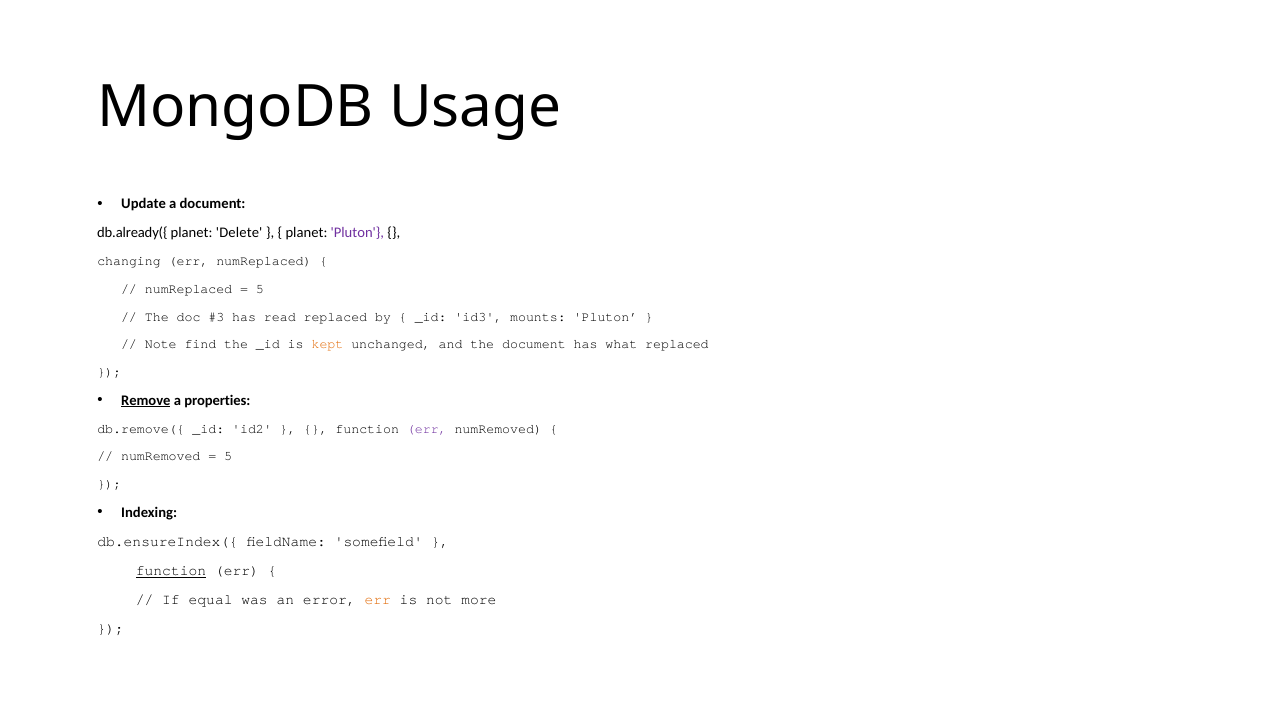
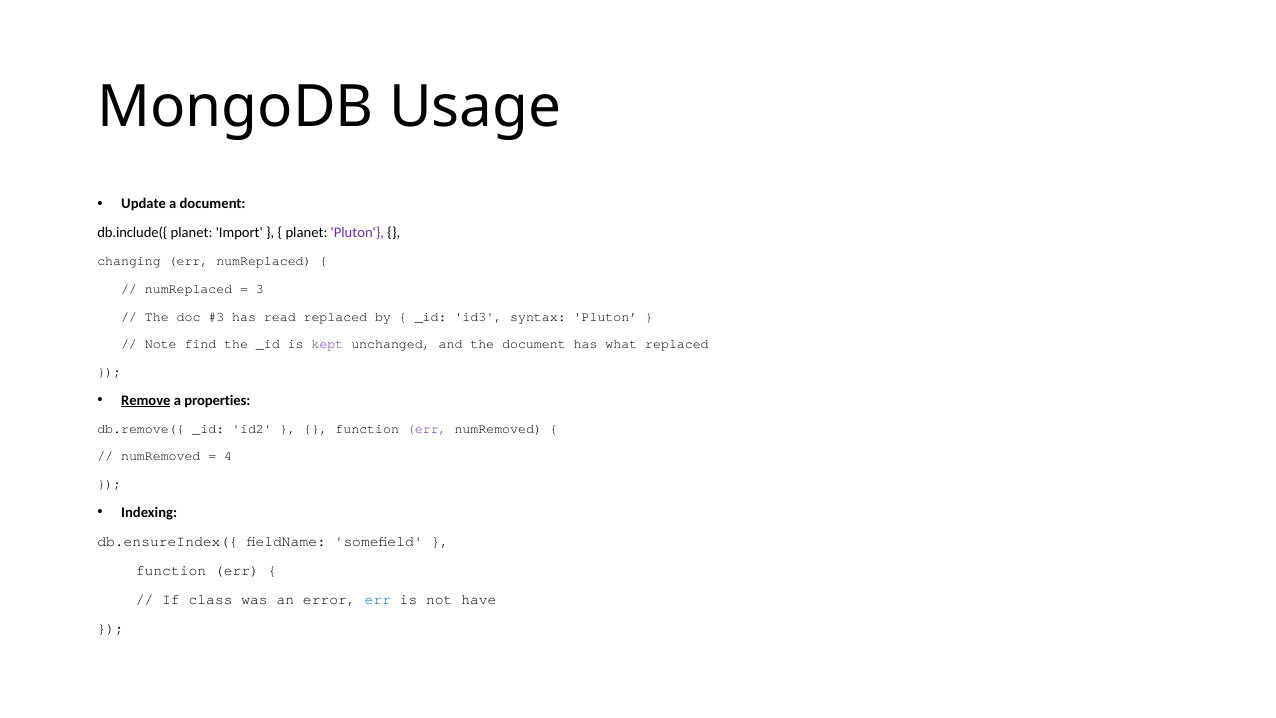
db.already({: db.already({ -> db.include({
Delete: Delete -> Import
5 at (260, 289): 5 -> 3
mounts: mounts -> syntax
kept colour: orange -> purple
5 at (228, 456): 5 -> 4
function at (171, 571) underline: present -> none
equal: equal -> class
err at (378, 600) colour: orange -> blue
more: more -> have
